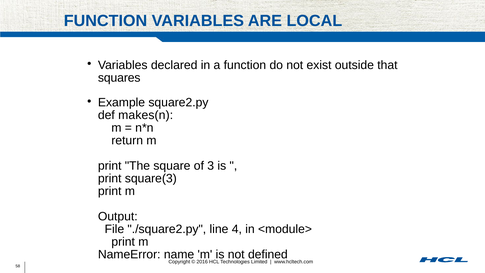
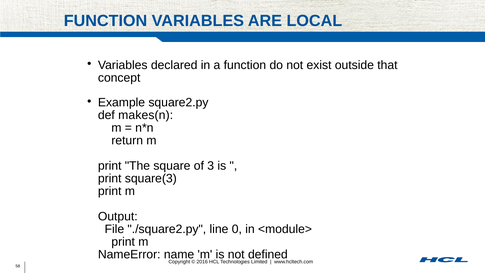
squares: squares -> concept
4: 4 -> 0
